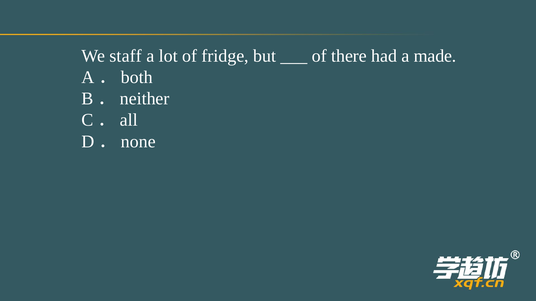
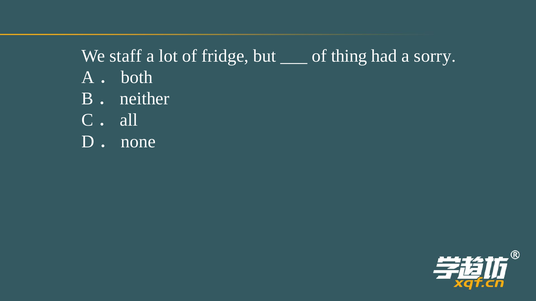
there: there -> thing
made: made -> sorry
